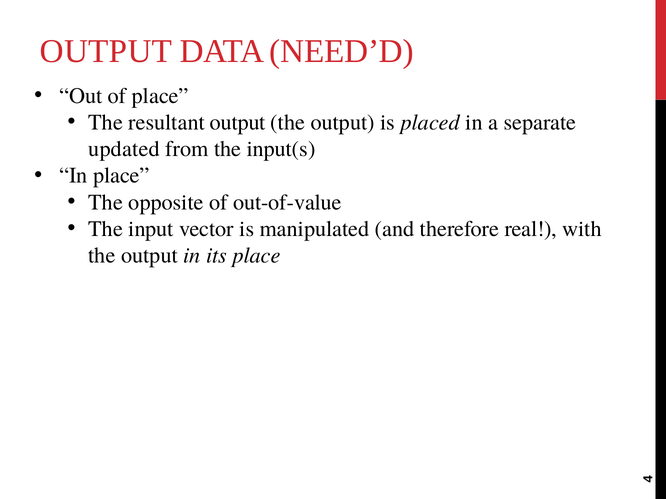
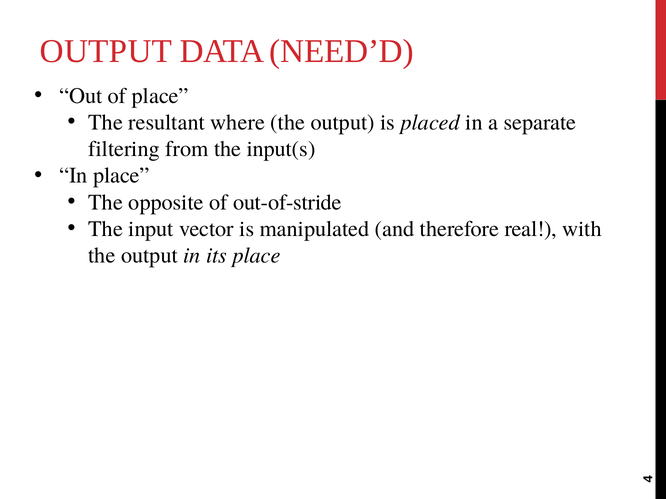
resultant output: output -> where
updated: updated -> filtering
out-of-value: out-of-value -> out-of-stride
